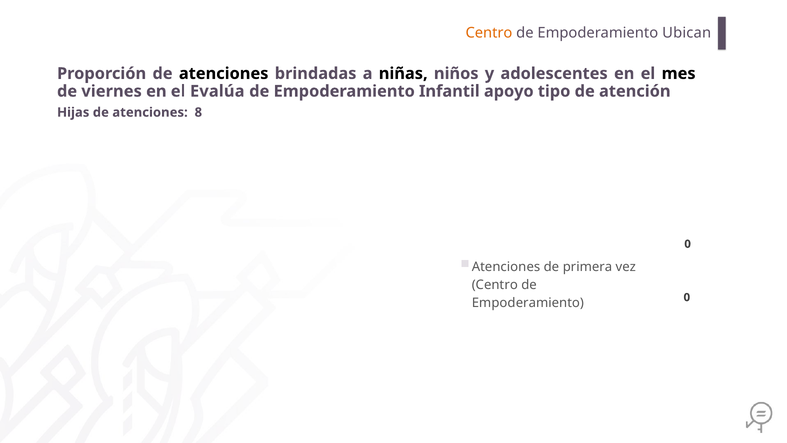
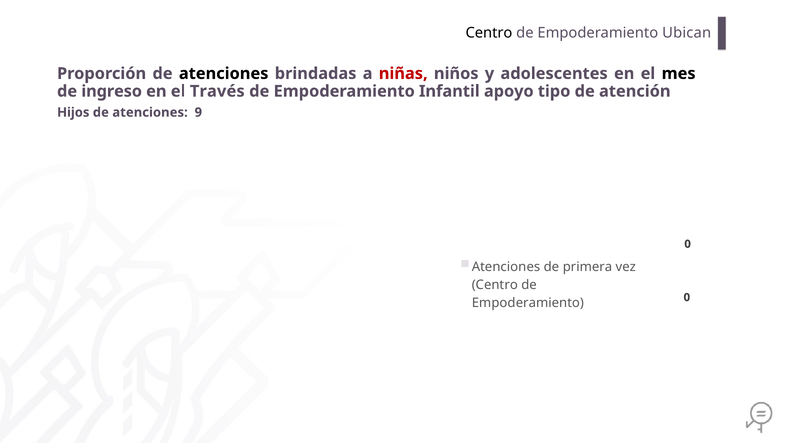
Centro at (489, 33) colour: orange -> black
niñas colour: black -> red
viernes: viernes -> ingreso
Evalúa: Evalúa -> Través
Hijas: Hijas -> Hijos
8: 8 -> 9
